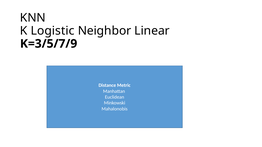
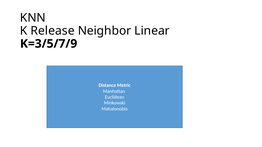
Logistic: Logistic -> Release
